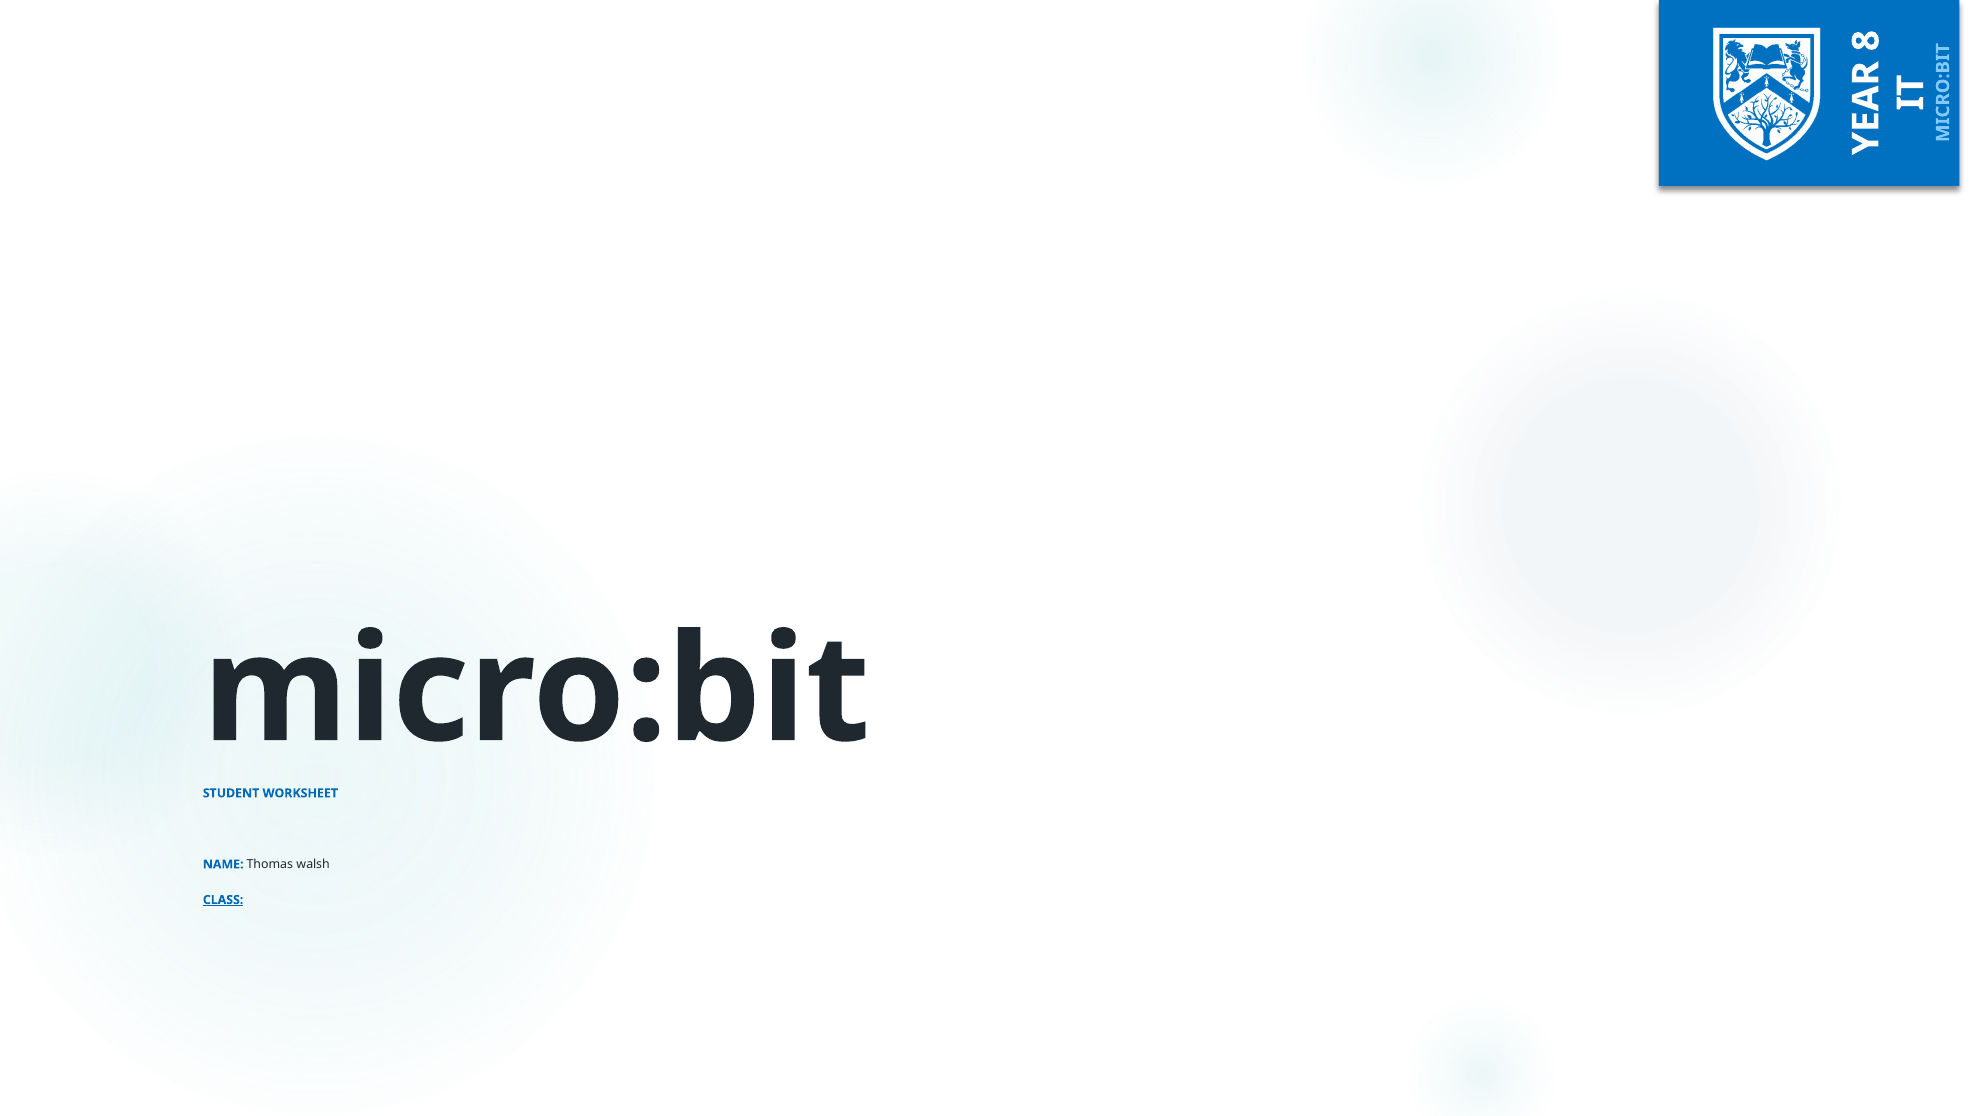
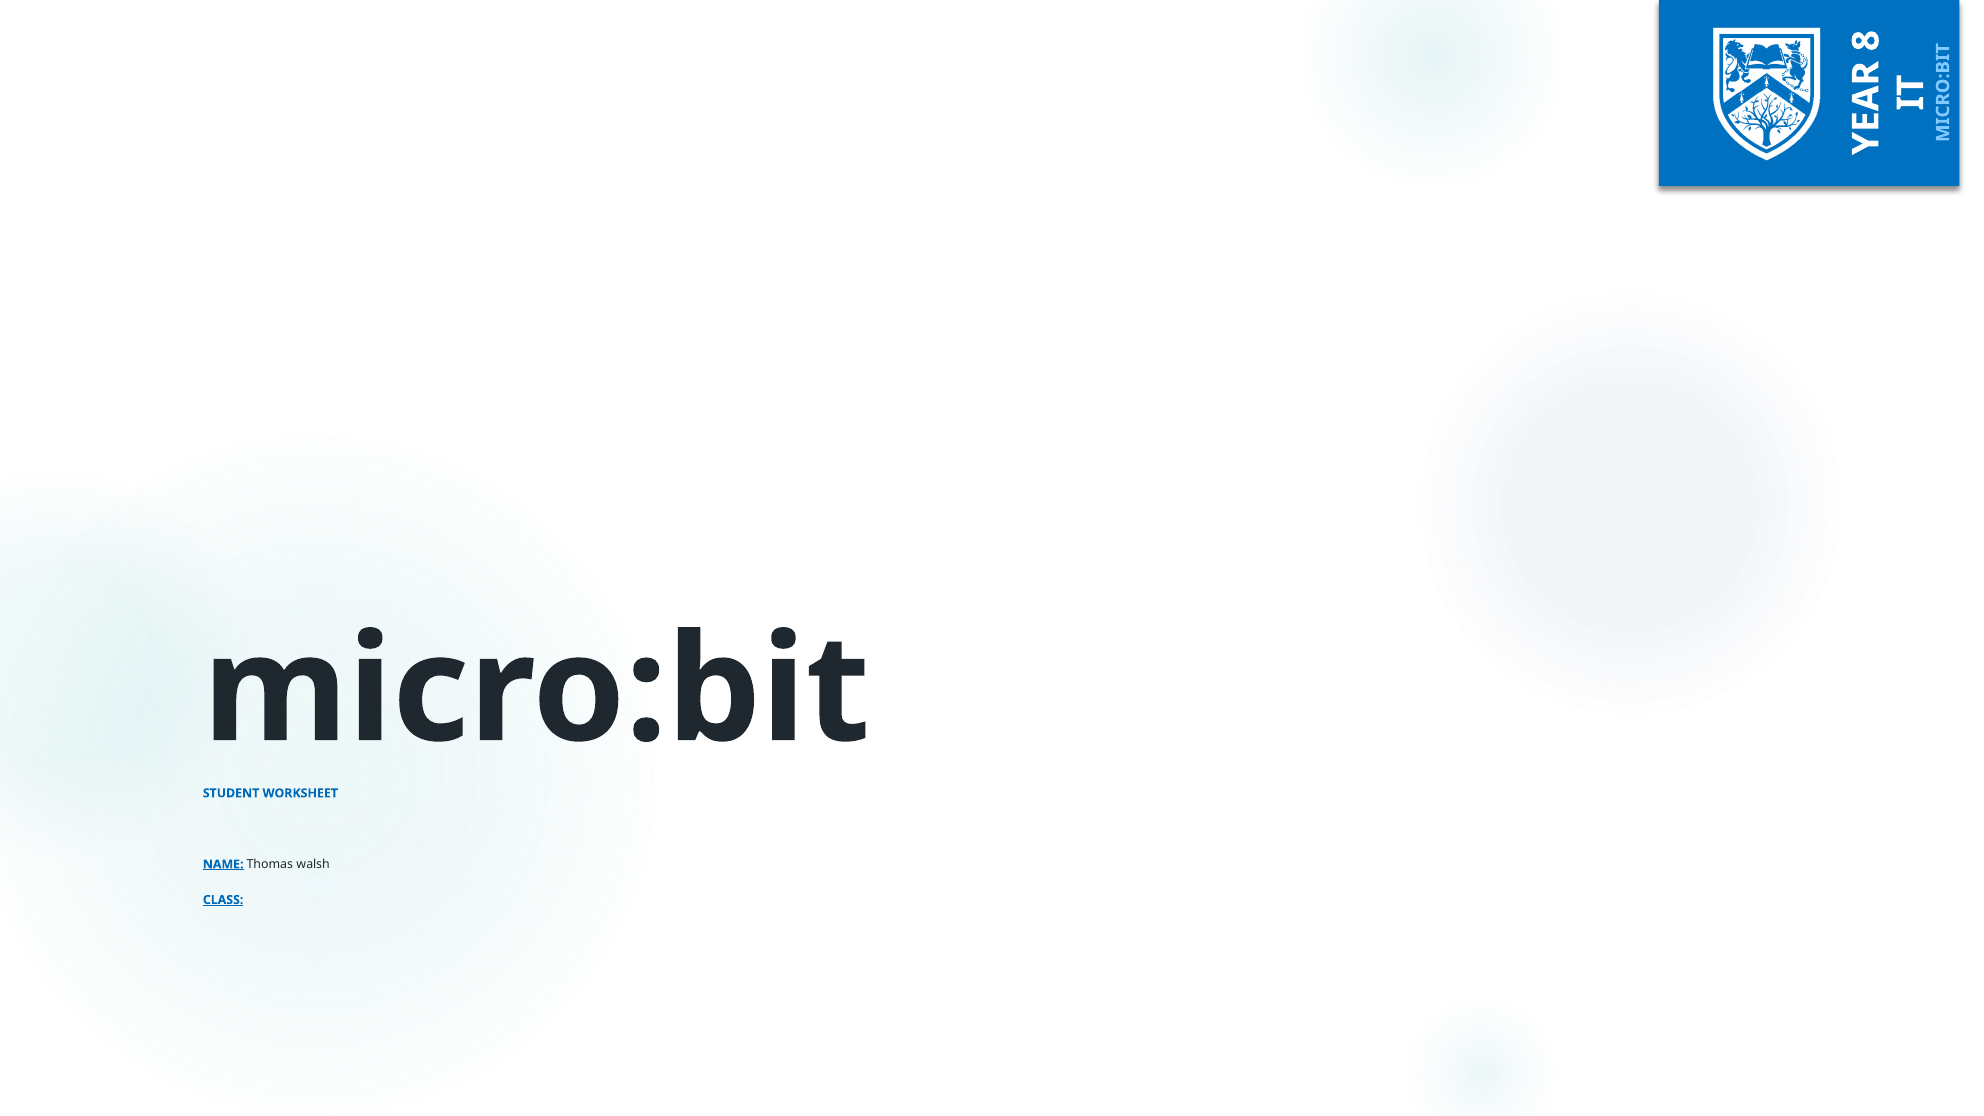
NAME underline: none -> present
